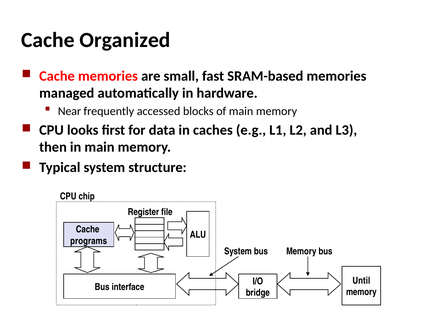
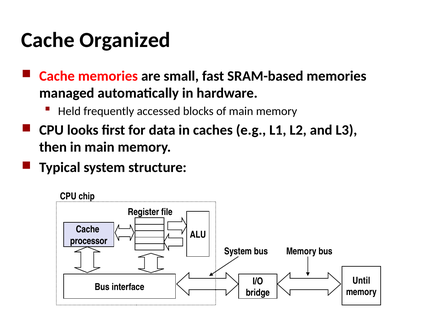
Near: Near -> Held
programs: programs -> processor
